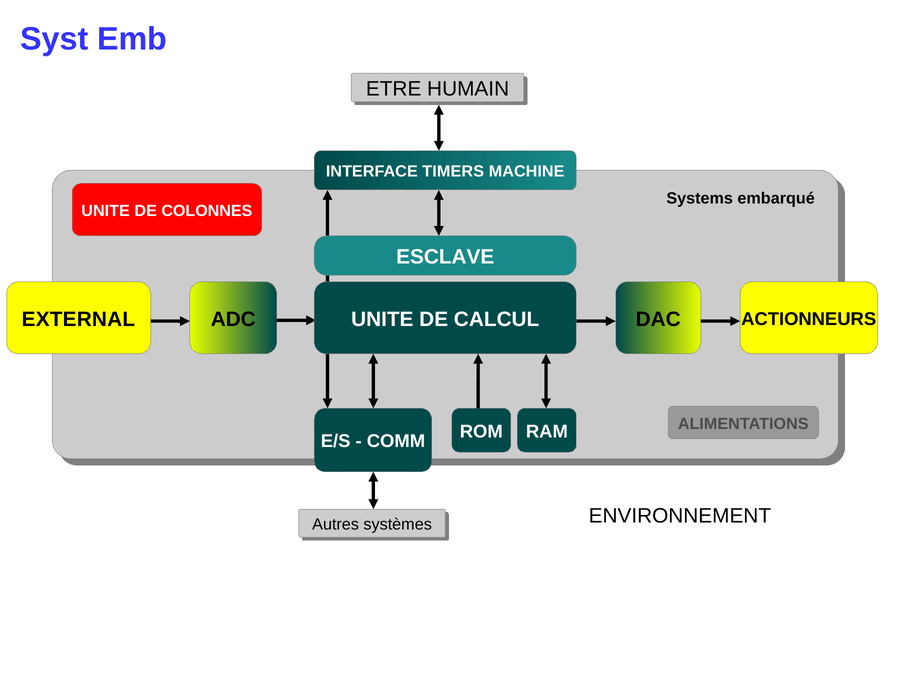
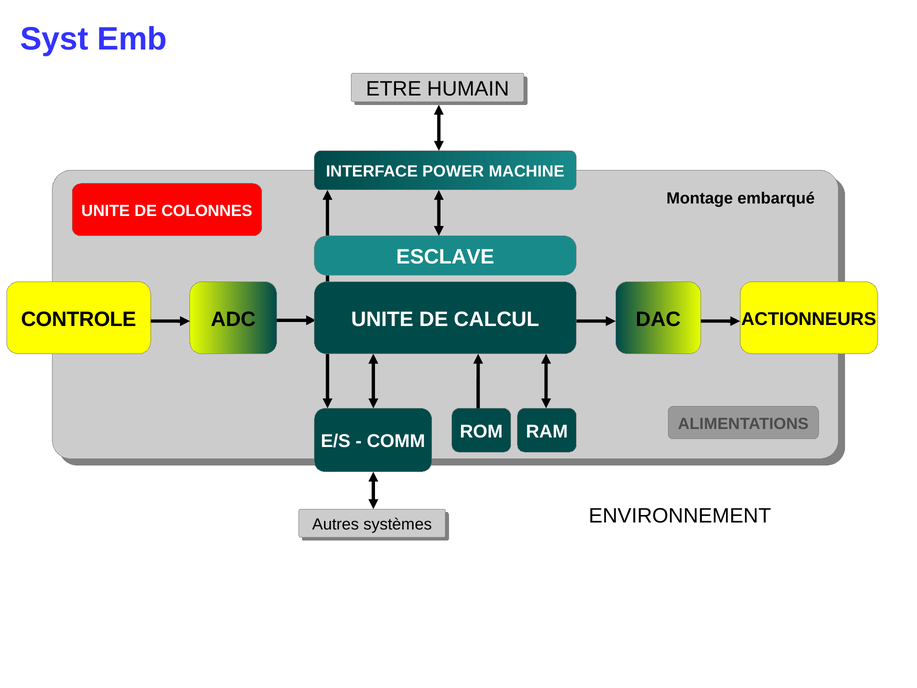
TIMERS: TIMERS -> POWER
Systems: Systems -> Montage
EXTERNAL: EXTERNAL -> CONTROLE
